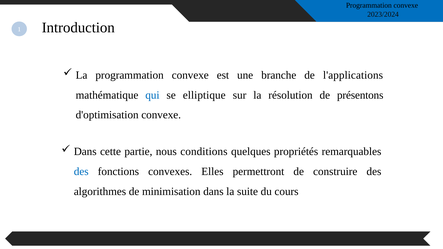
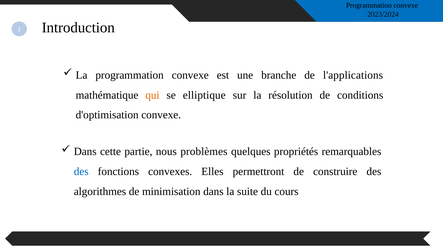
qui colour: blue -> orange
présentons: présentons -> conditions
conditions: conditions -> problèmes
